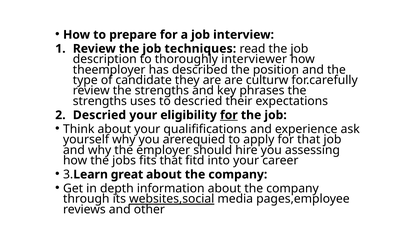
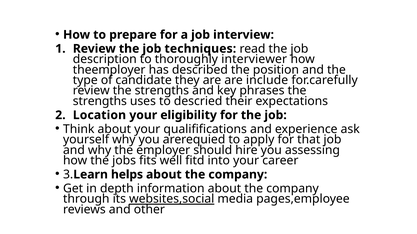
culturw: culturw -> include
Descried at (99, 115): Descried -> Location
for at (229, 115) underline: present -> none
fits that: that -> well
great: great -> helps
